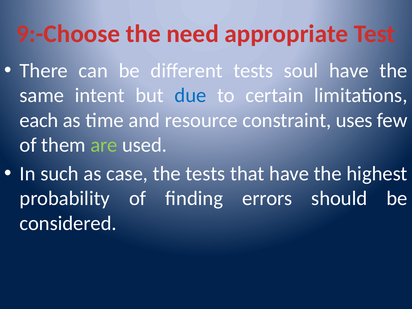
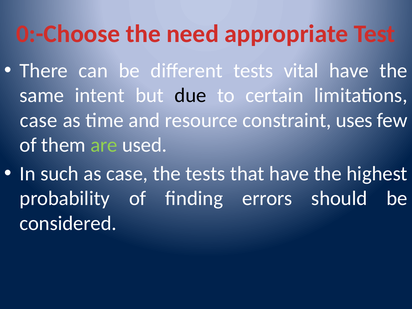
9:-Choose: 9:-Choose -> 0:-Choose
soul: soul -> vital
due colour: blue -> black
each at (39, 120): each -> case
